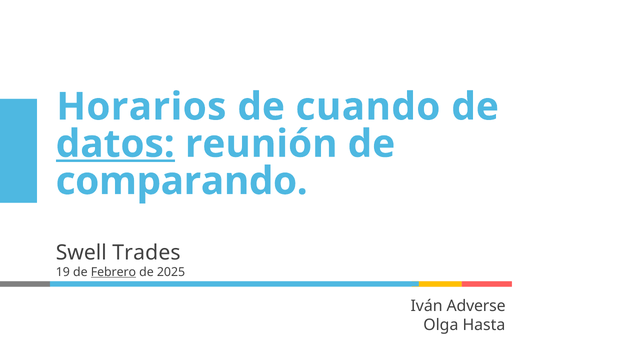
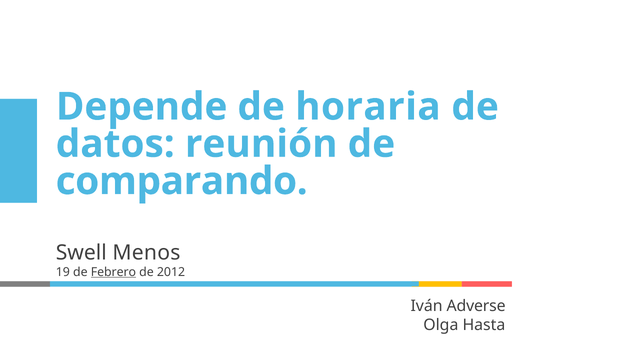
Horarios: Horarios -> Depende
cuando: cuando -> horaria
datos underline: present -> none
Trades: Trades -> Menos
2025: 2025 -> 2012
